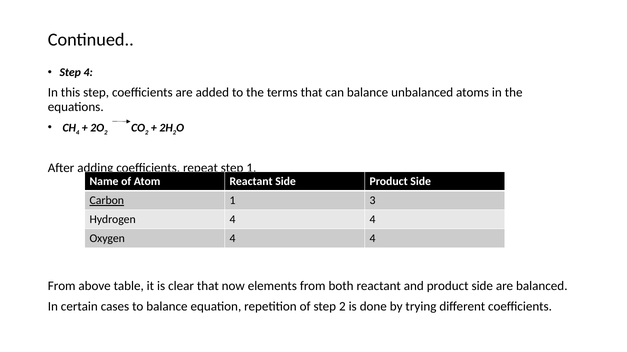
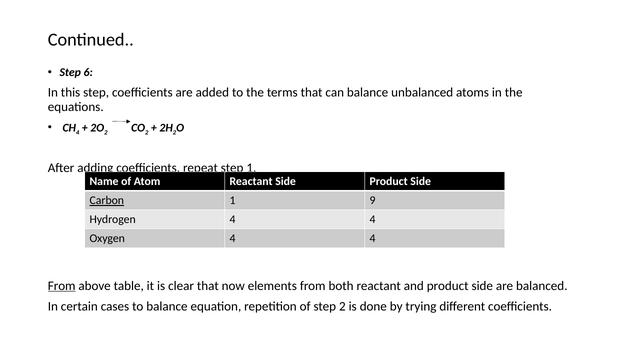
Step 4: 4 -> 6
3: 3 -> 9
From at (62, 286) underline: none -> present
